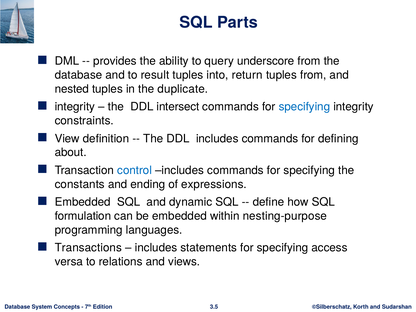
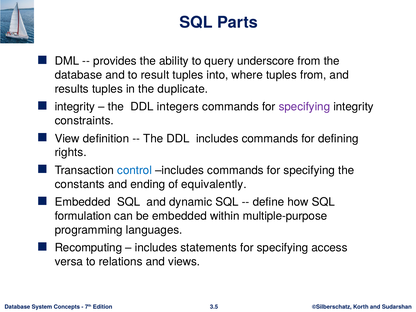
return: return -> where
nested: nested -> results
intersect: intersect -> integers
specifying at (304, 107) colour: blue -> purple
about: about -> rights
expressions: expressions -> equivalently
nesting-purpose: nesting-purpose -> multiple-purpose
Transactions: Transactions -> Recomputing
